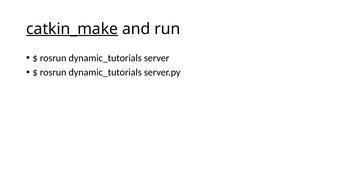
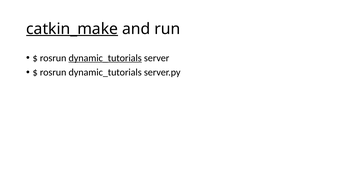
dynamic_tutorials at (105, 58) underline: none -> present
